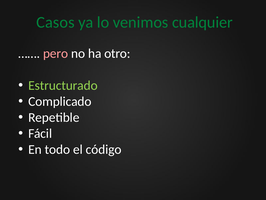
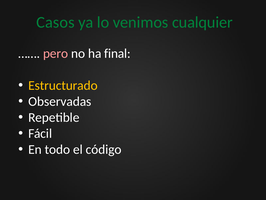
otro: otro -> final
Estructurado colour: light green -> yellow
Complicado: Complicado -> Observadas
